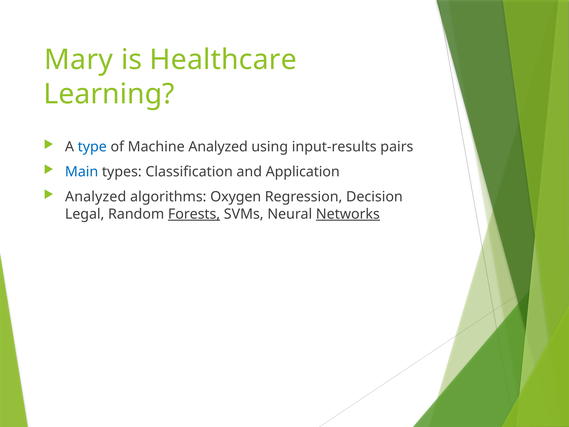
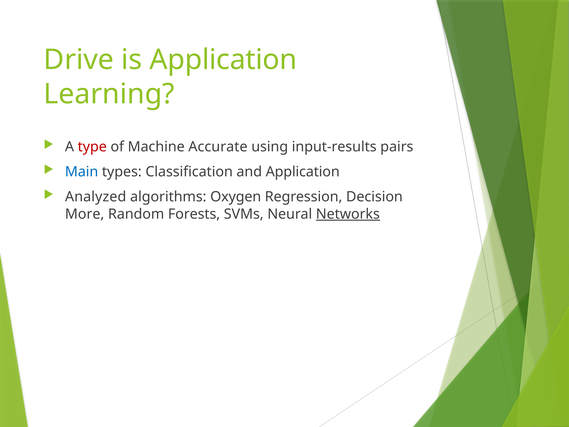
Mary: Mary -> Drive
is Healthcare: Healthcare -> Application
type colour: blue -> red
Machine Analyzed: Analyzed -> Accurate
Legal: Legal -> More
Forests underline: present -> none
